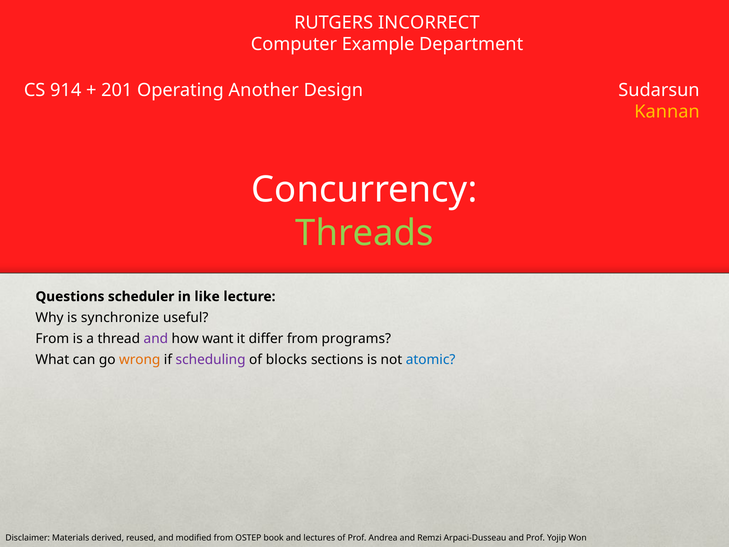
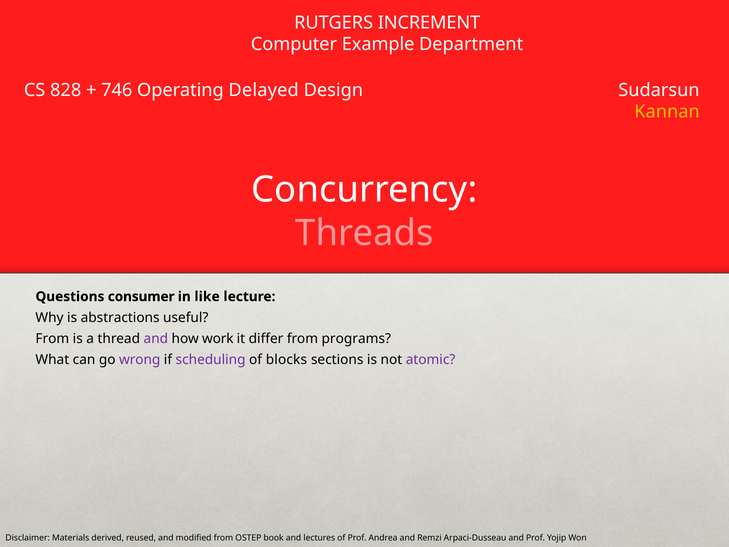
INCORRECT: INCORRECT -> INCREMENT
914: 914 -> 828
201: 201 -> 746
Another: Another -> Delayed
Threads colour: light green -> pink
scheduler: scheduler -> consumer
synchronize: synchronize -> abstractions
want: want -> work
wrong colour: orange -> purple
atomic colour: blue -> purple
